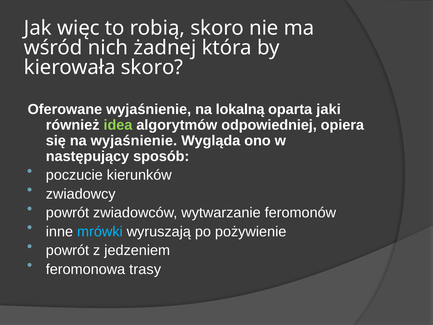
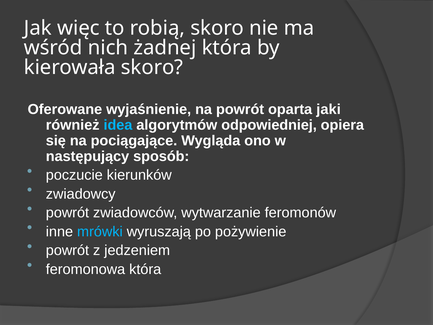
na lokalną: lokalną -> powrót
idea colour: light green -> light blue
na wyjaśnienie: wyjaśnienie -> pociągające
feromonowa trasy: trasy -> która
